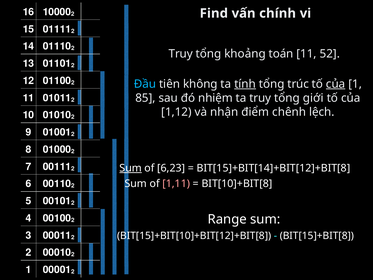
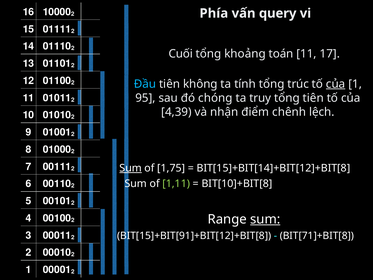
Find: Find -> Phía
chính: chính -> query
Truy at (181, 54): Truy -> Cuối
52: 52 -> 17
tính underline: present -> none
85: 85 -> 95
nhiệm: nhiệm -> chóng
tổng giới: giới -> tiên
1,12: 1,12 -> 4,39
6,23: 6,23 -> 1,75
1,11 colour: pink -> light green
sum at (265, 219) underline: none -> present
BIT[15]+BIT[10]+BIT[12]+BIT[8: BIT[15]+BIT[10]+BIT[12]+BIT[8 -> BIT[15]+BIT[91]+BIT[12]+BIT[8
BIT[15]+BIT[8: BIT[15]+BIT[8 -> BIT[71]+BIT[8
